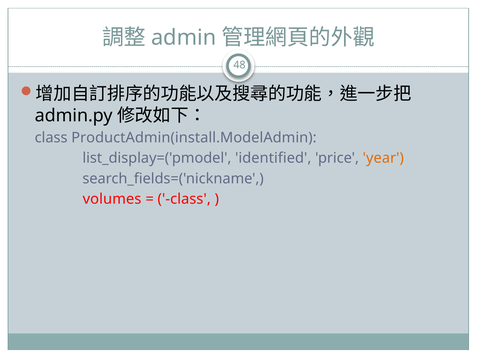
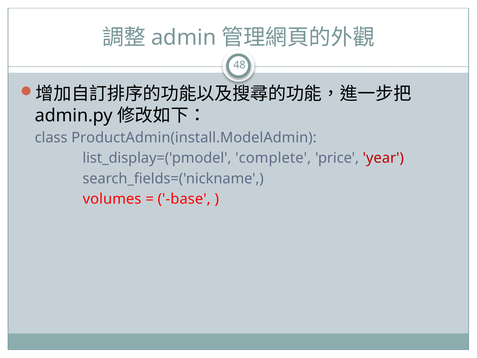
identified: identified -> complete
year colour: orange -> red
class at (184, 199): class -> base
